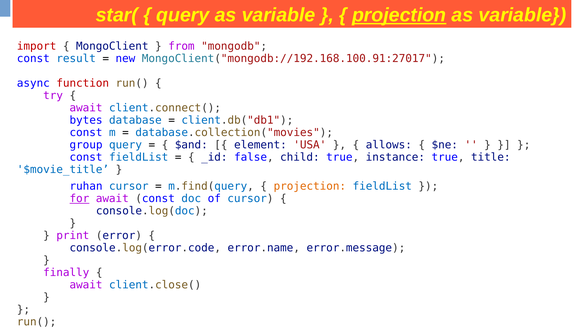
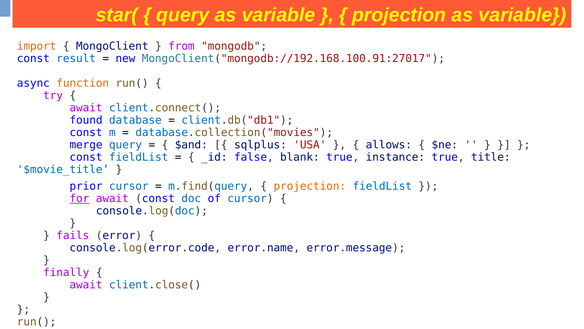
projection at (399, 15) underline: present -> none
import colour: red -> orange
function colour: red -> orange
bytes: bytes -> found
group: group -> merge
element: element -> sqlplus
child: child -> blank
ruhan: ruhan -> prior
print: print -> fails
